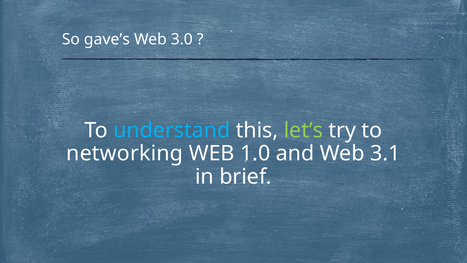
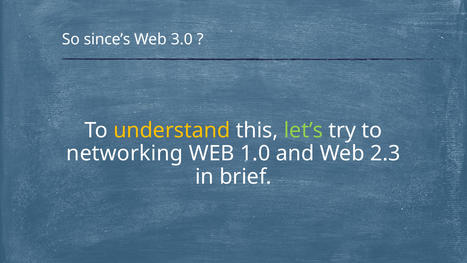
gave’s: gave’s -> since’s
understand colour: light blue -> yellow
3.1: 3.1 -> 2.3
